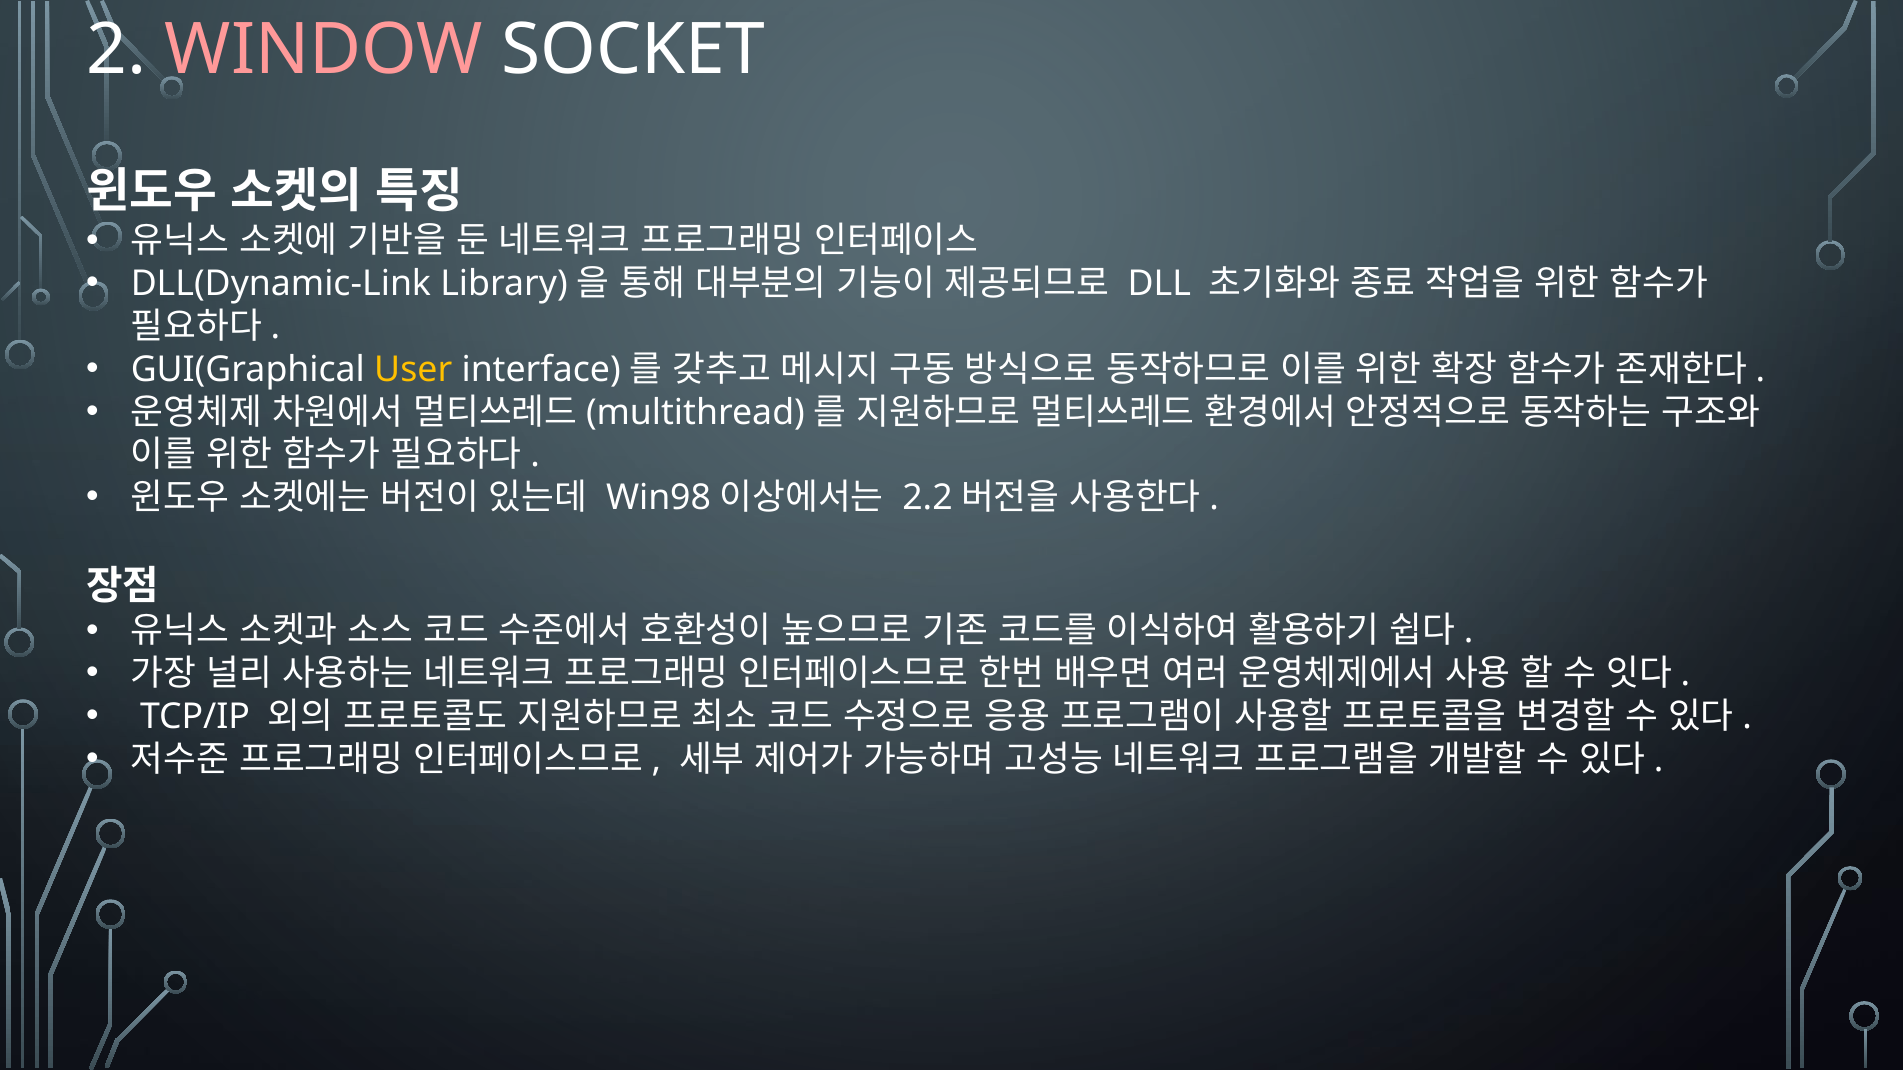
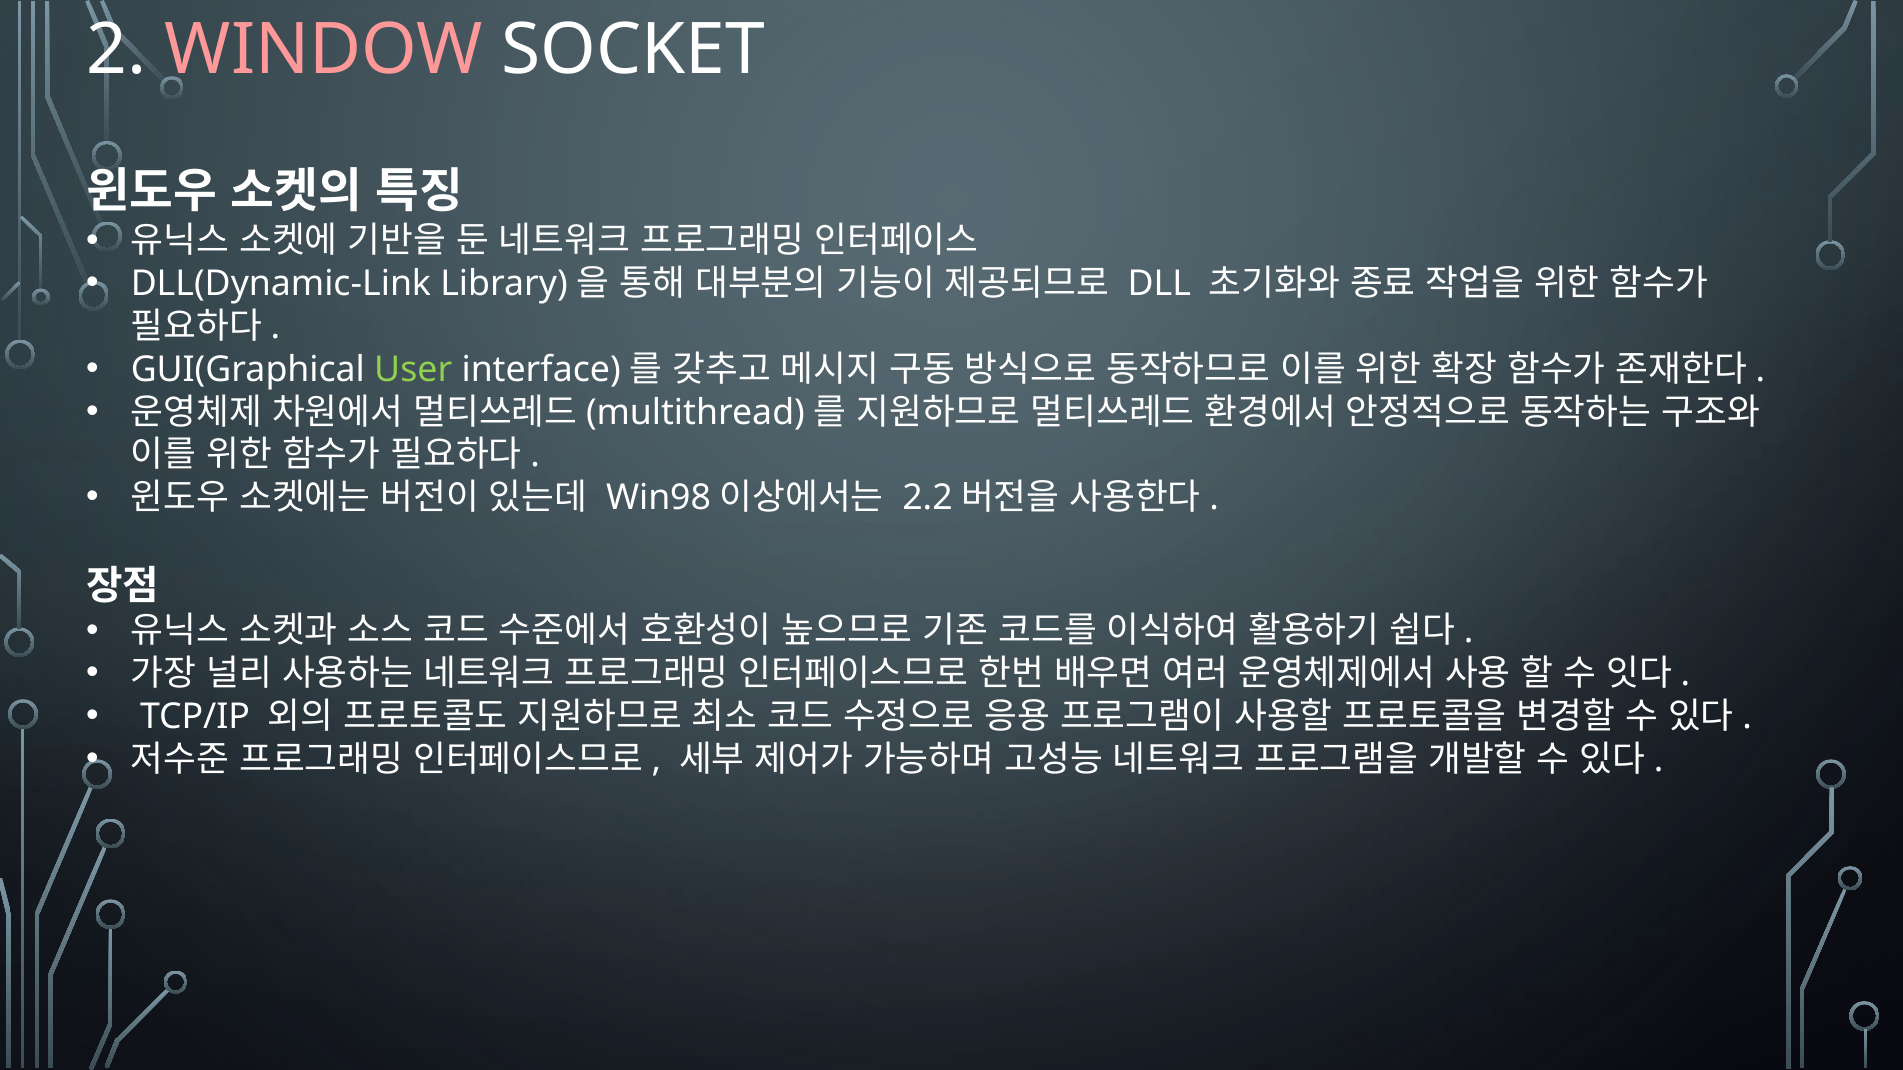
User colour: yellow -> light green
